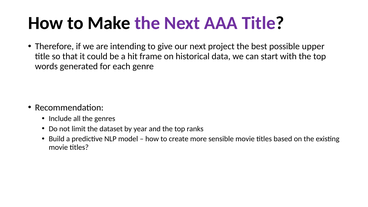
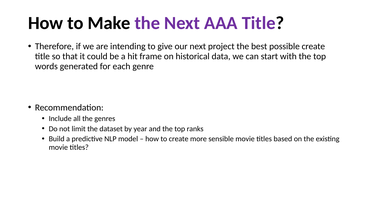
possible upper: upper -> create
